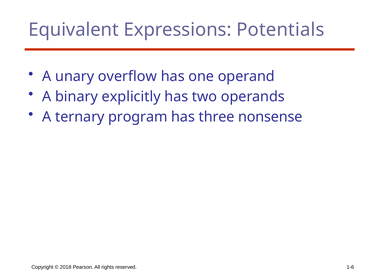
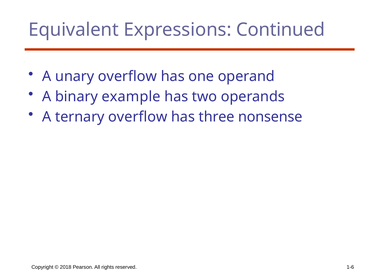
Potentials: Potentials -> Continued
explicitly: explicitly -> example
ternary program: program -> overflow
